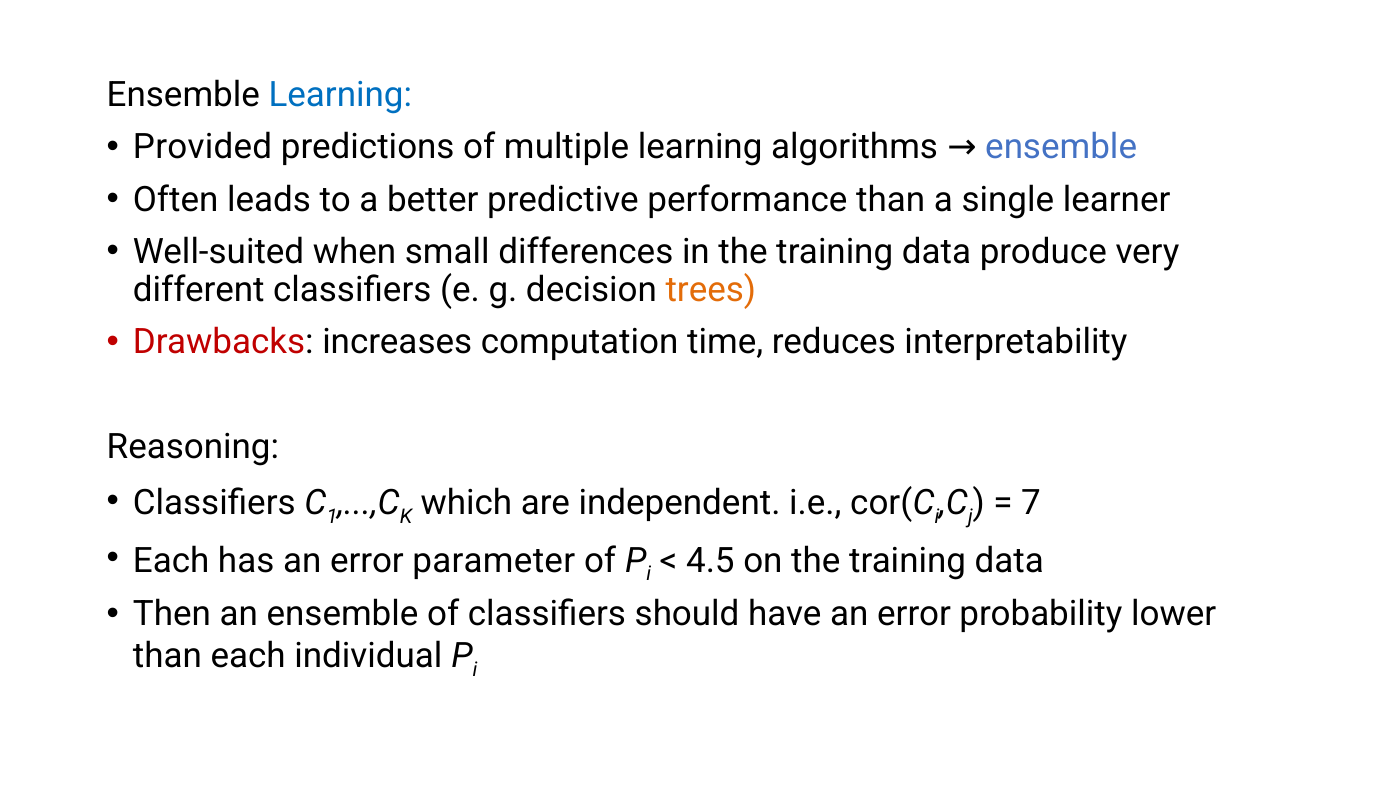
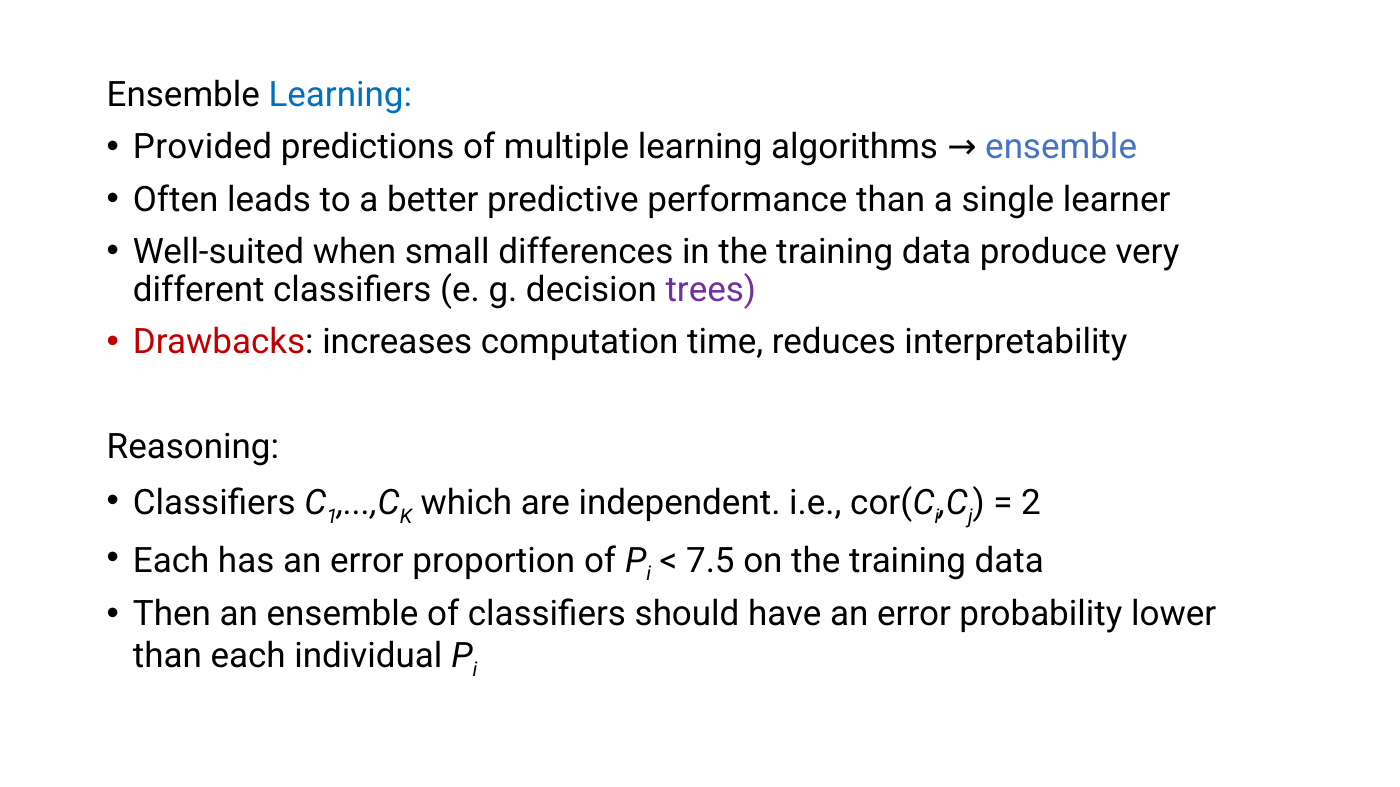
trees colour: orange -> purple
7: 7 -> 2
parameter: parameter -> proportion
4.5: 4.5 -> 7.5
